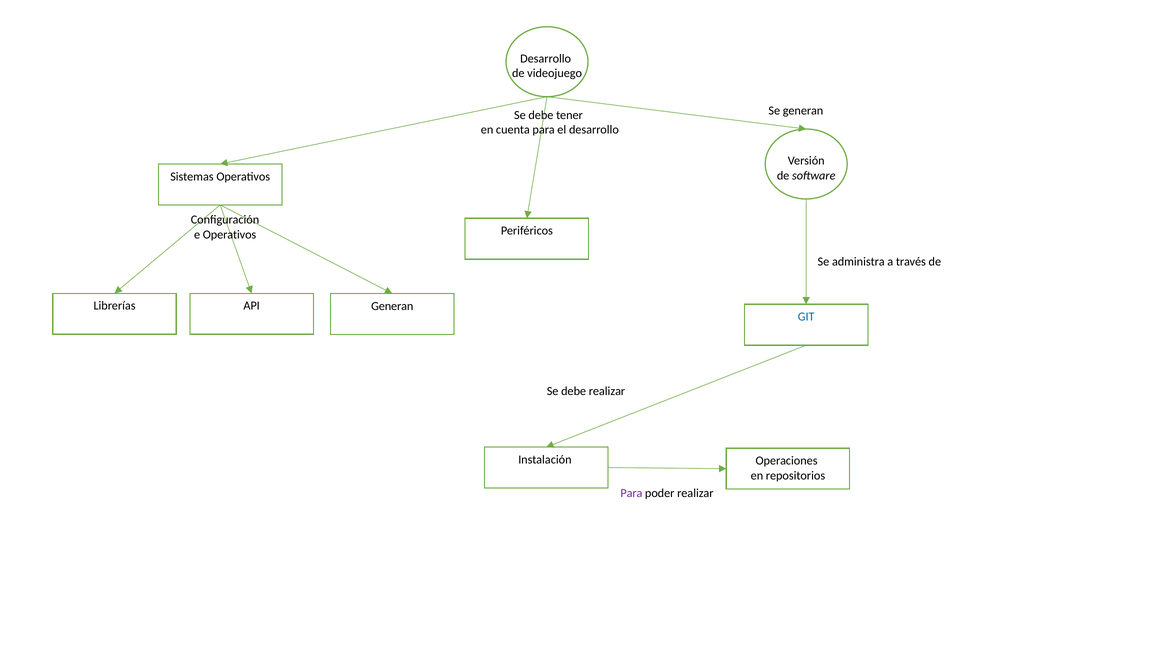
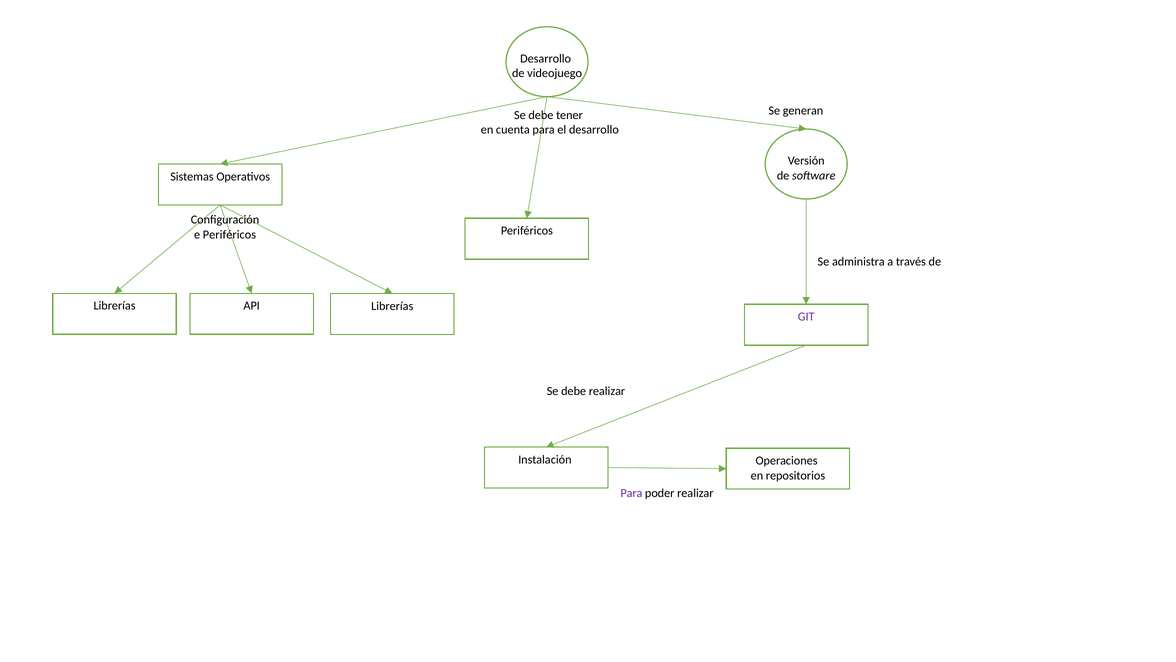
e Operativos: Operativos -> Periféricos
Librerías Generan: Generan -> Librerías
GIT colour: blue -> purple
